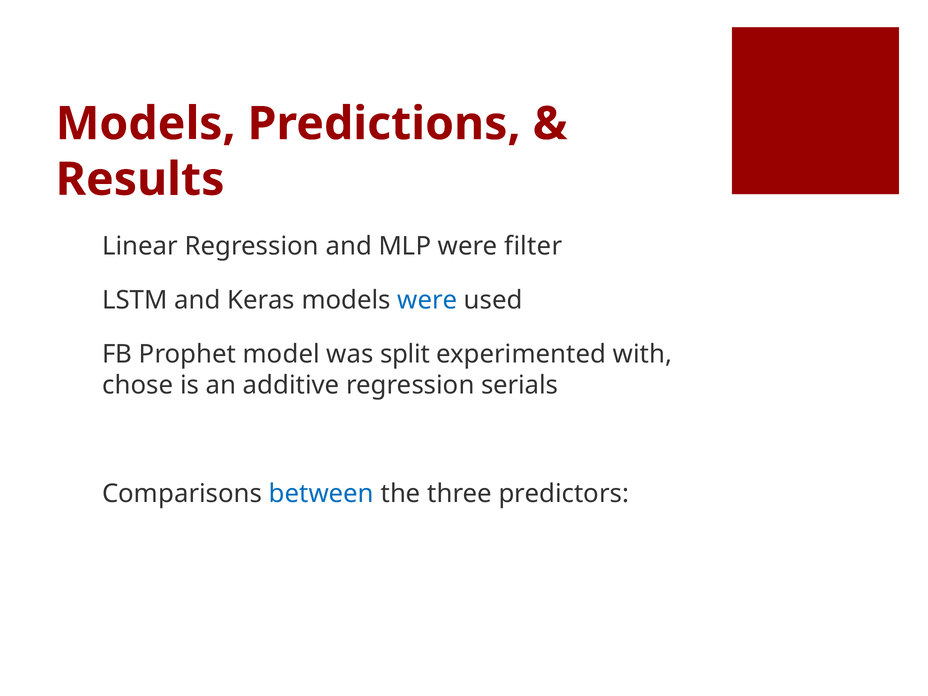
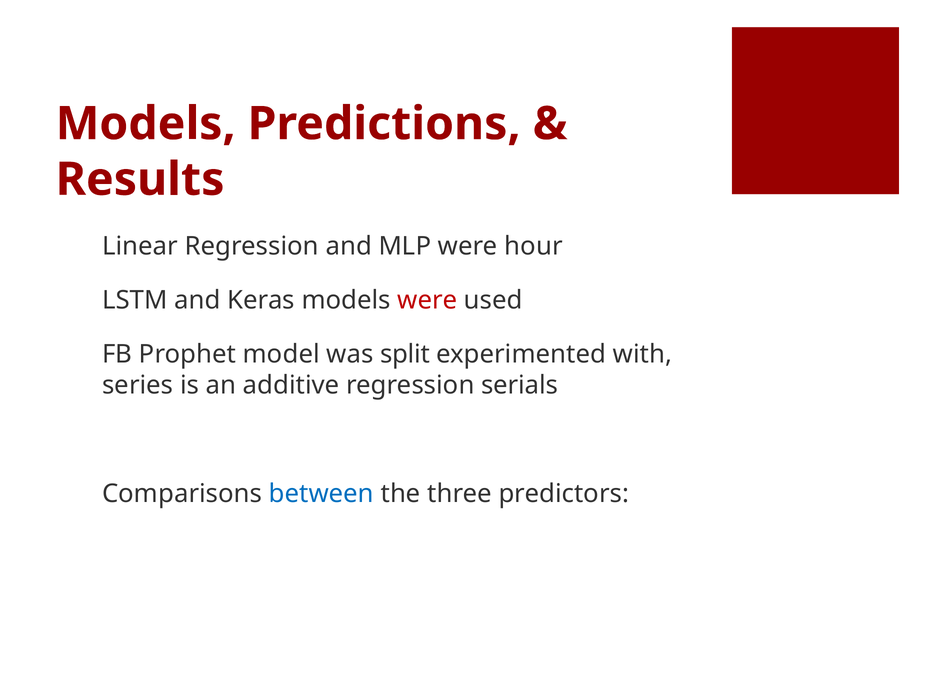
filter: filter -> hour
were at (427, 300) colour: blue -> red
chose: chose -> series
